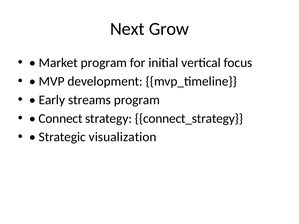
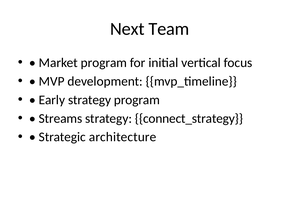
Grow: Grow -> Team
Early streams: streams -> strategy
Connect: Connect -> Streams
visualization: visualization -> architecture
